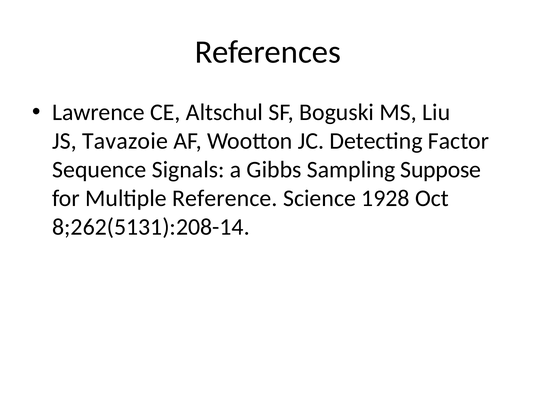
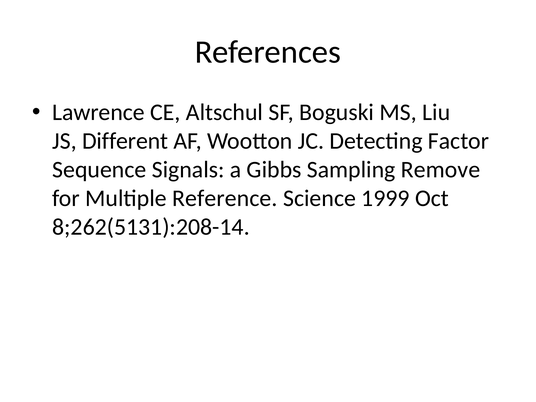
Tavazoie: Tavazoie -> Different
Suppose: Suppose -> Remove
1928: 1928 -> 1999
